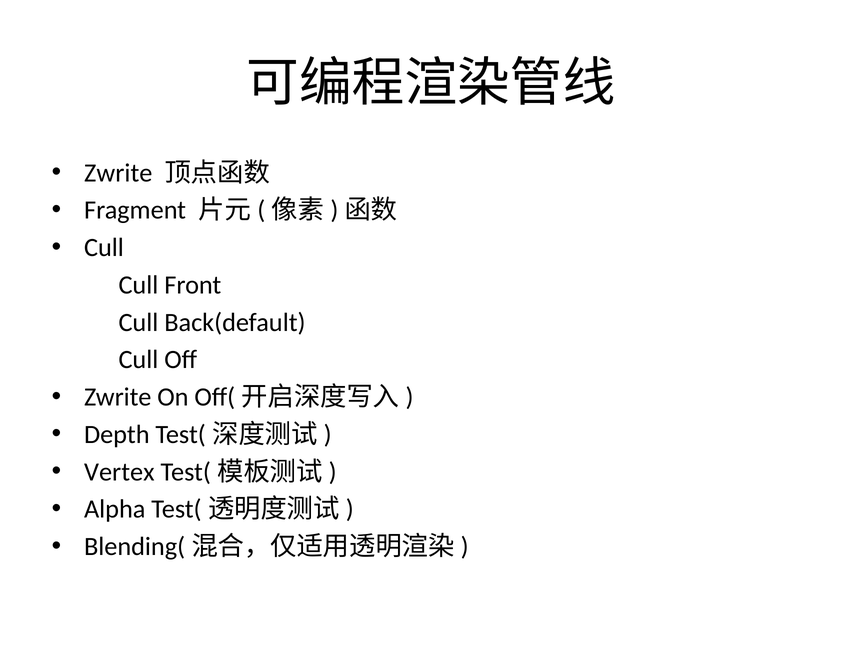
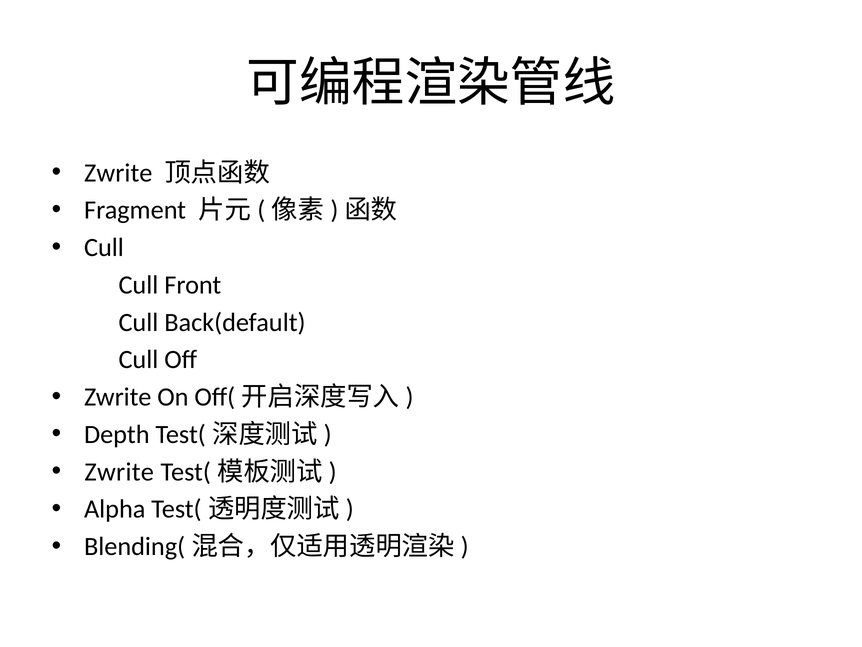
Vertex at (119, 471): Vertex -> Zwrite
